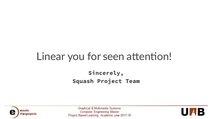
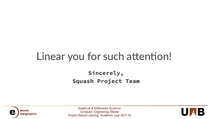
seen: seen -> such
